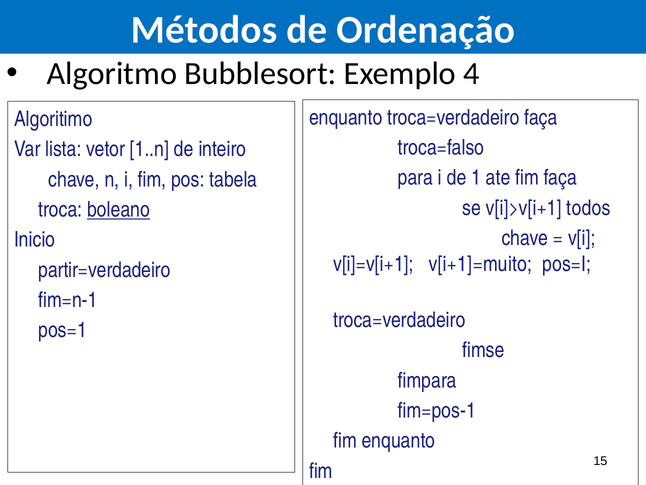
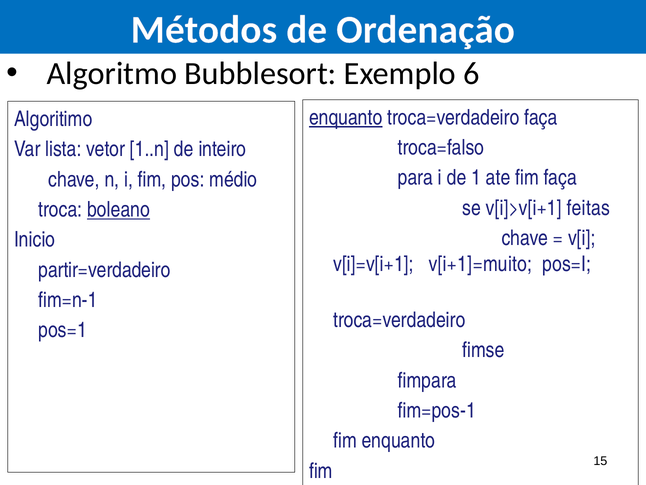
4: 4 -> 6
enquanto at (346, 117) underline: none -> present
tabela: tabela -> médio
todos: todos -> feitas
